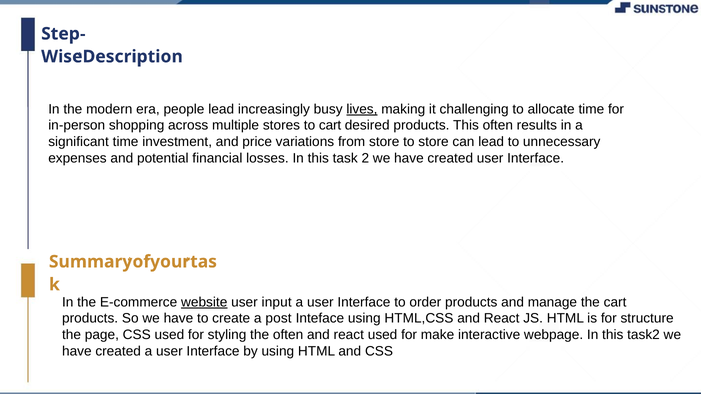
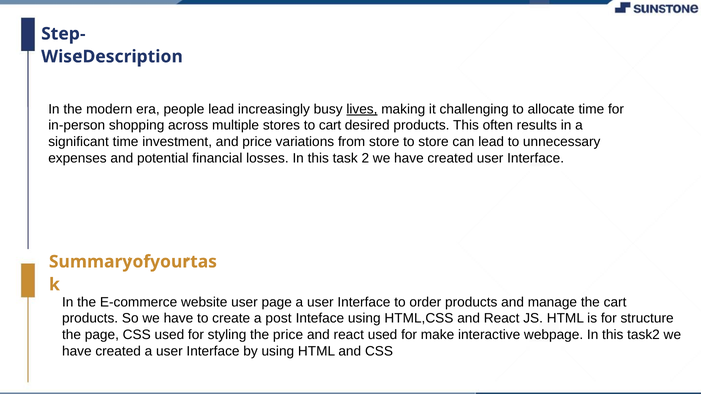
website underline: present -> none
user input: input -> page
the often: often -> price
